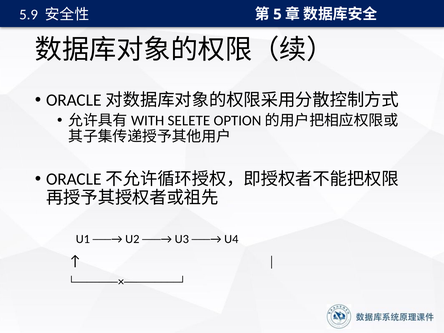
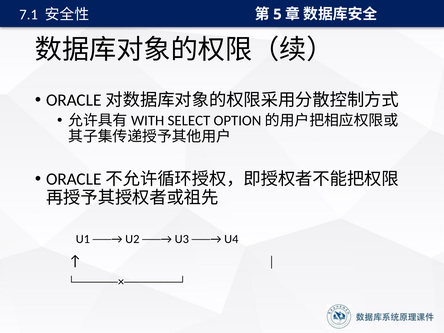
5.9: 5.9 -> 7.1
SELETE: SELETE -> SELECT
